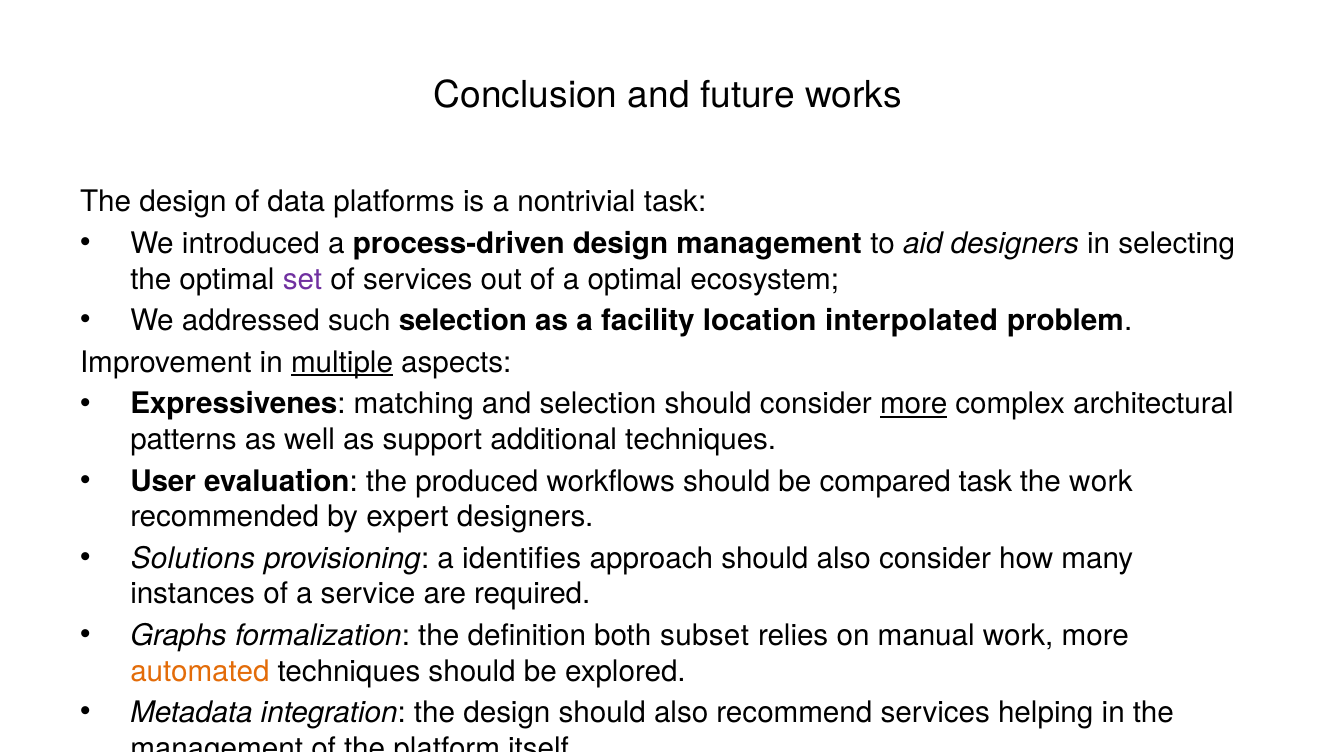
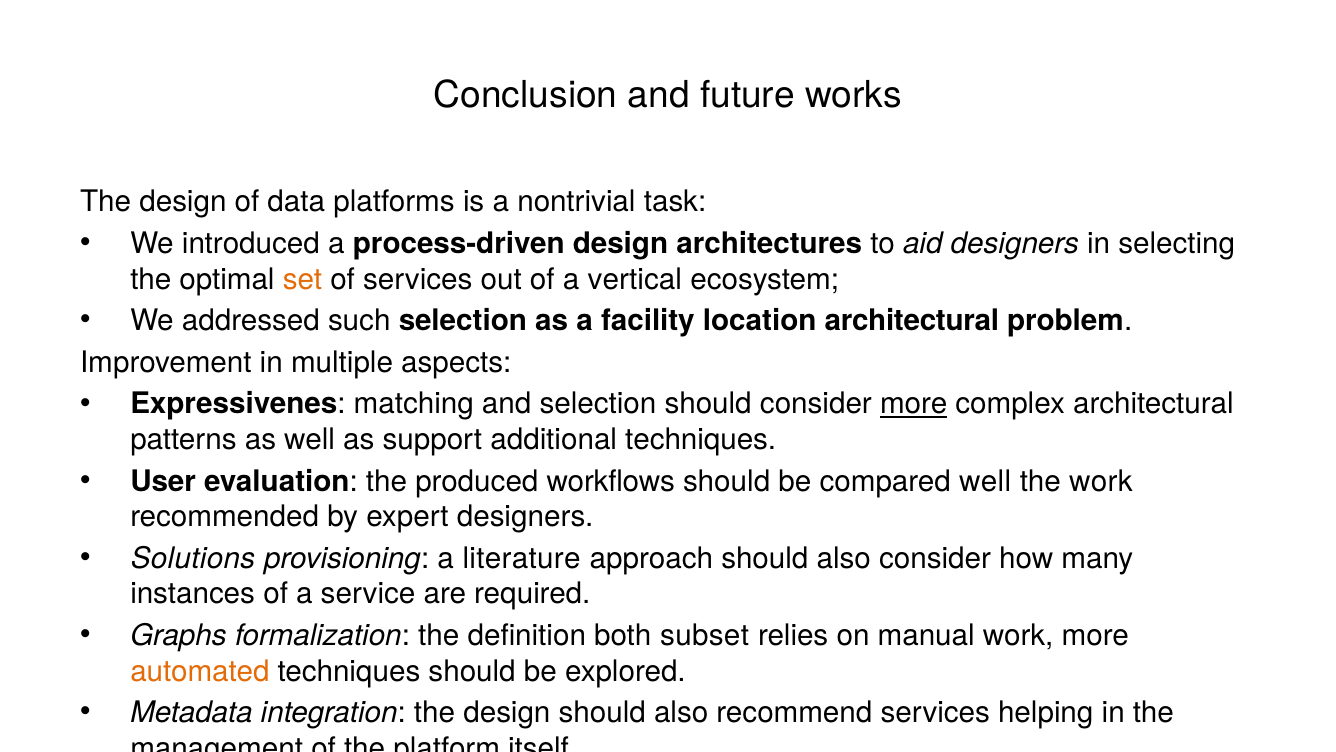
design management: management -> architectures
set colour: purple -> orange
a optimal: optimal -> vertical
location interpolated: interpolated -> architectural
multiple underline: present -> none
compared task: task -> well
identifies: identifies -> literature
